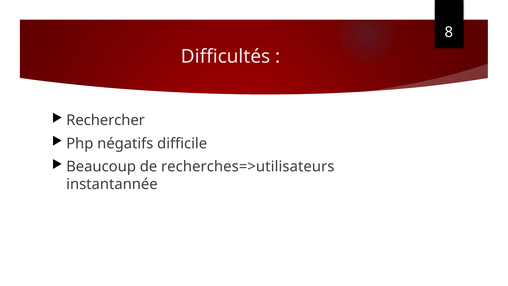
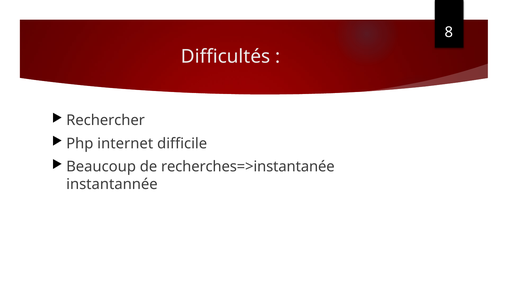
négatifs: négatifs -> internet
recherches=>utilisateurs: recherches=>utilisateurs -> recherches=>instantanée
